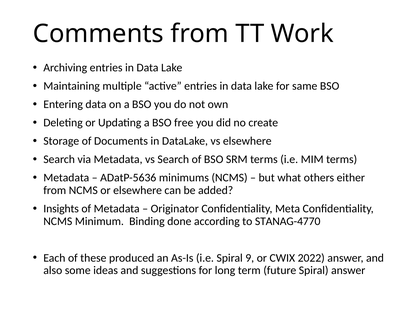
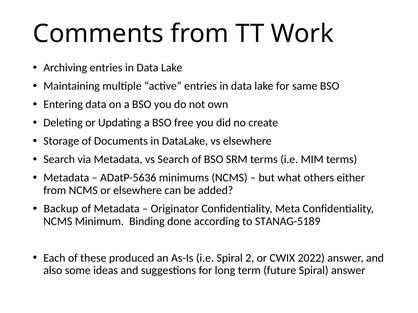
Insights: Insights -> Backup
STANAG-4770: STANAG-4770 -> STANAG-5189
9: 9 -> 2
